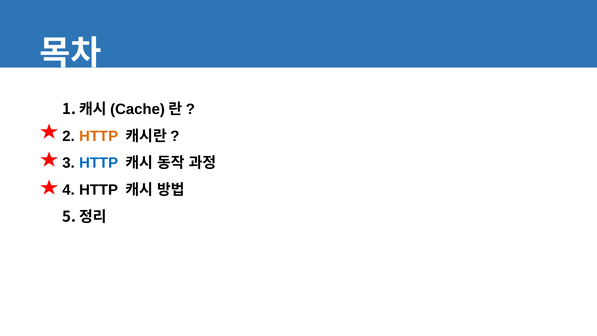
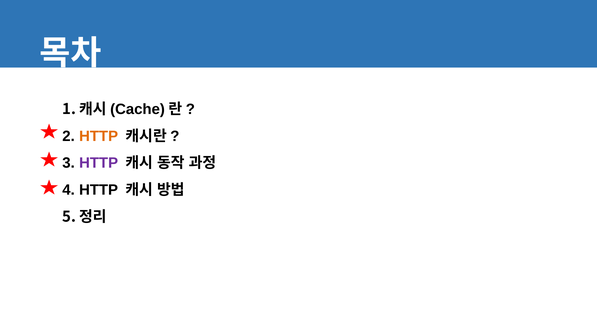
HTTP at (99, 163) colour: blue -> purple
